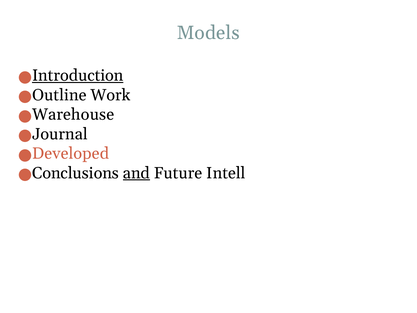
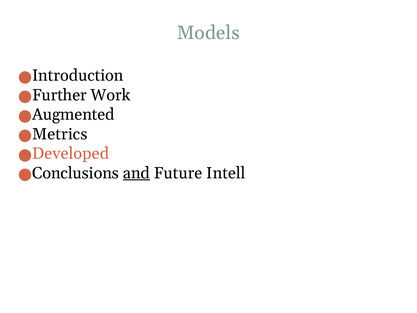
Introduction underline: present -> none
Outline: Outline -> Further
Warehouse: Warehouse -> Augmented
Journal: Journal -> Metrics
